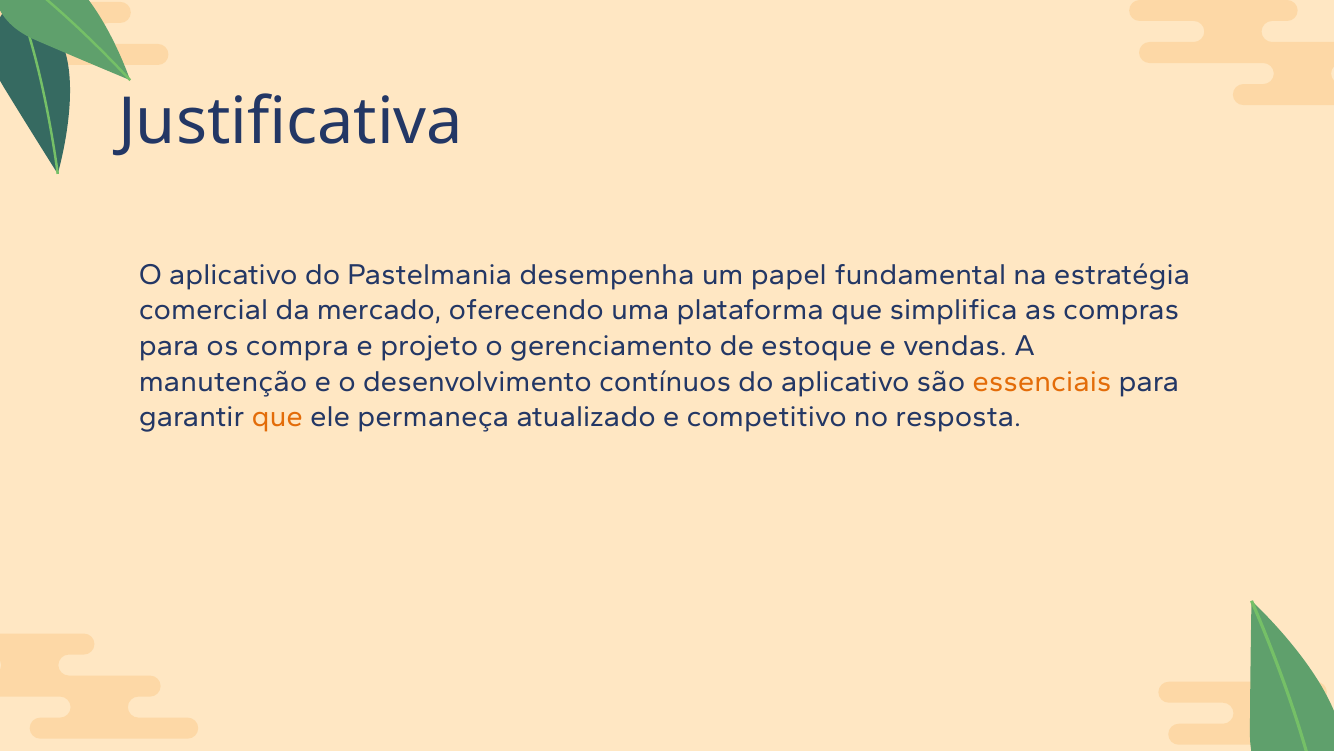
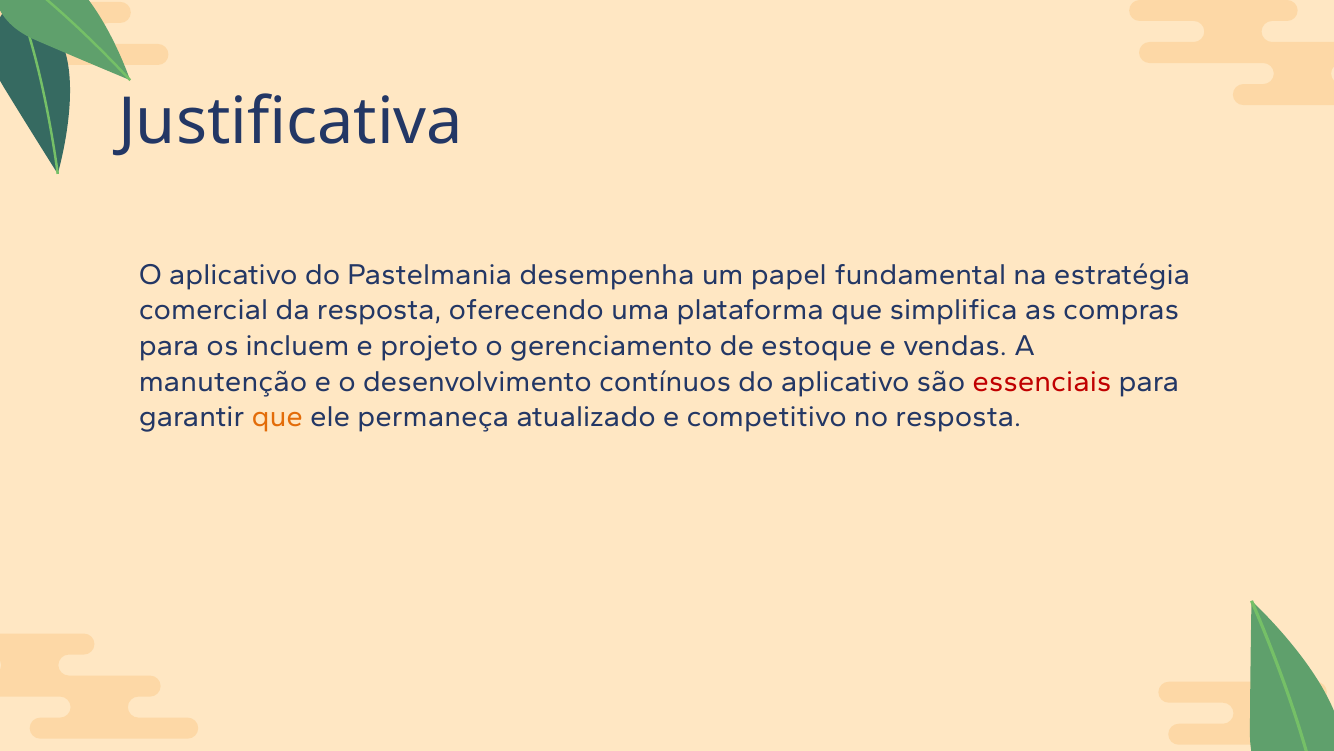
da mercado: mercado -> resposta
compra: compra -> incluem
essenciais colour: orange -> red
